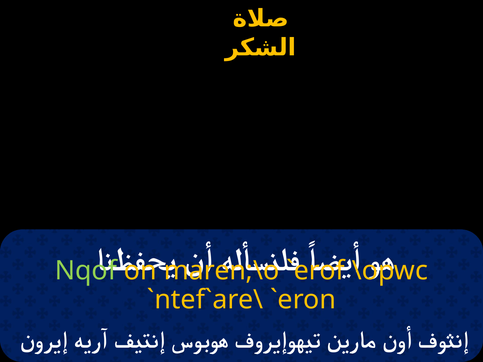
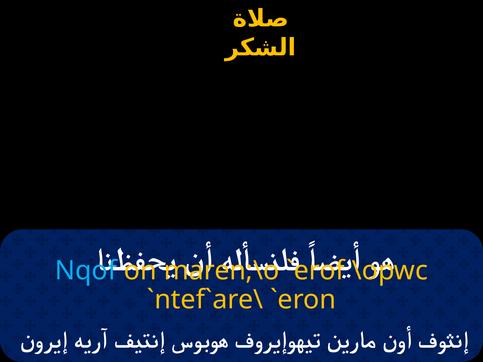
Nqof colour: light green -> light blue
